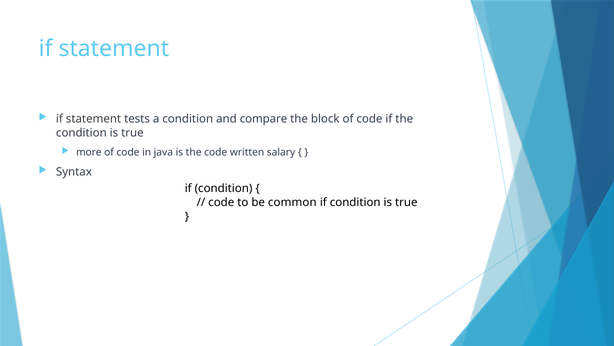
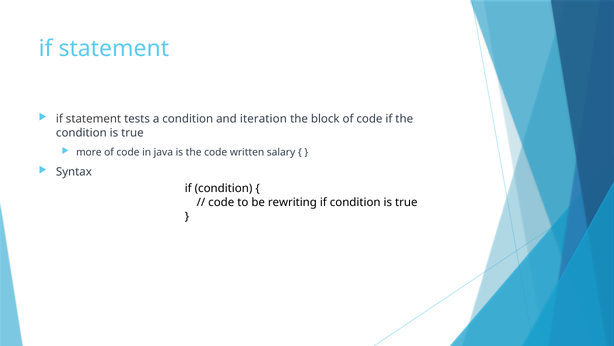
compare: compare -> iteration
common: common -> rewriting
